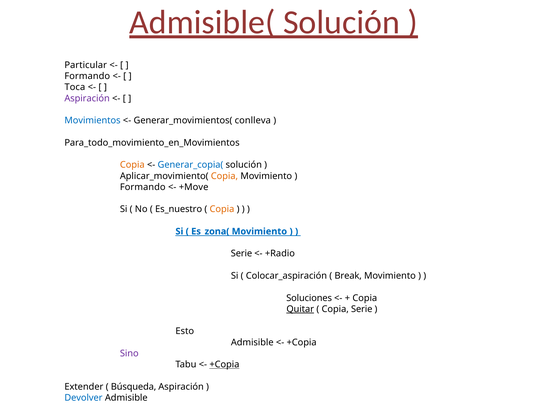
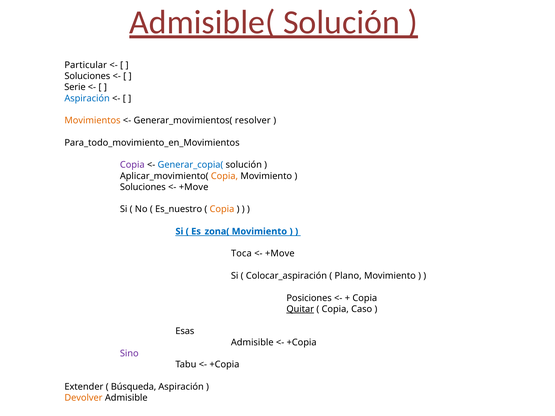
Formando at (87, 76): Formando -> Soluciones
Toca: Toca -> Serie
Aspiración at (87, 98) colour: purple -> blue
Movimientos colour: blue -> orange
conlleva: conlleva -> resolver
Copia at (132, 165) colour: orange -> purple
Formando at (143, 187): Formando -> Soluciones
Serie at (241, 254): Serie -> Toca
+Radio at (280, 254): +Radio -> +Move
Break: Break -> Plano
Soluciones: Soluciones -> Posiciones
Copia Serie: Serie -> Caso
Esto: Esto -> Esas
+Copia at (224, 365) underline: present -> none
Devolver colour: blue -> orange
